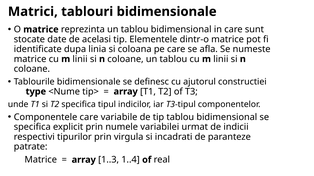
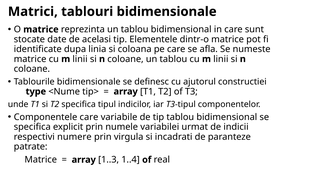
tipurilor: tipurilor -> numere
